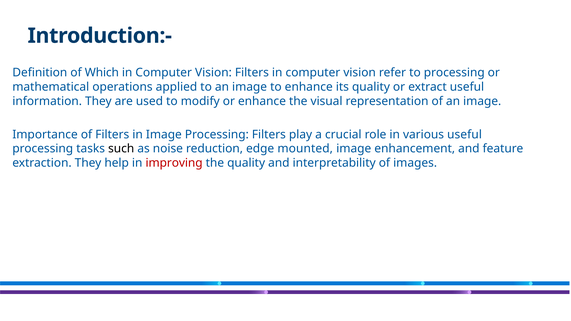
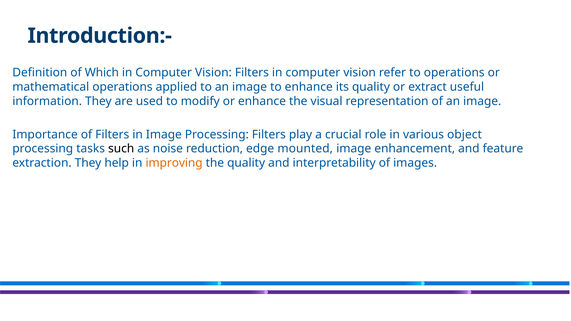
to processing: processing -> operations
various useful: useful -> object
improving colour: red -> orange
